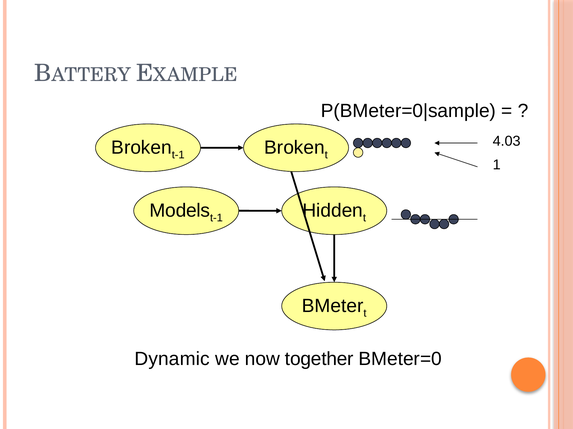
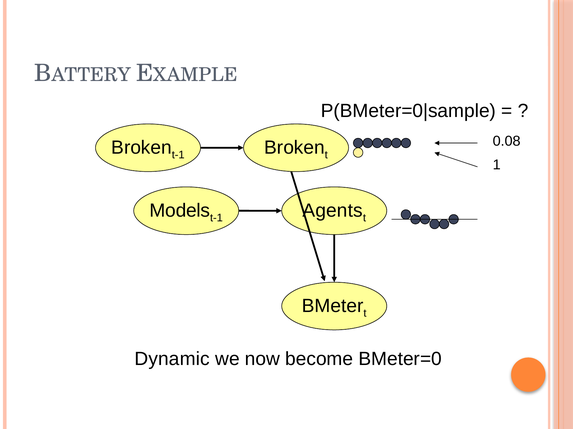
4.03: 4.03 -> 0.08
Hidden: Hidden -> Agents
together: together -> become
